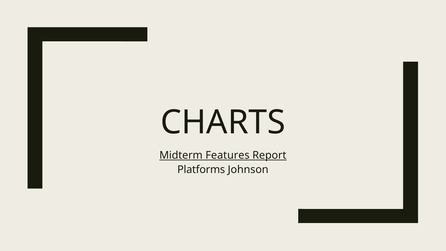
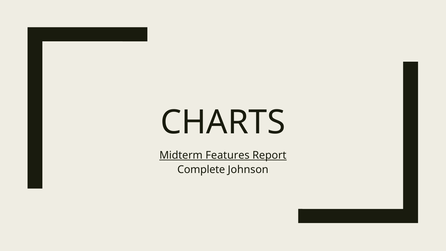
Platforms: Platforms -> Complete
